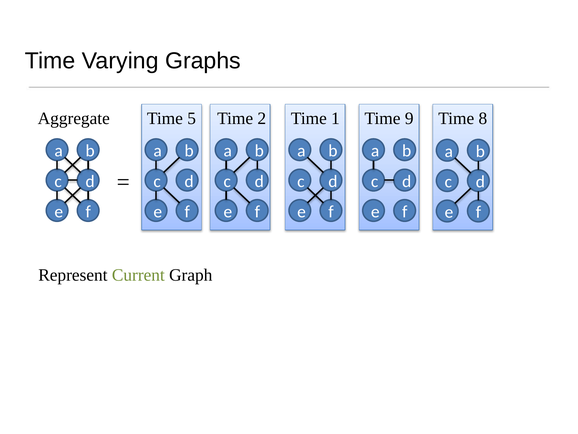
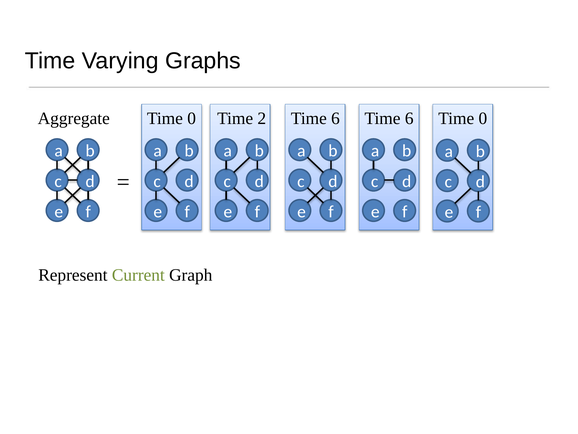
Aggregate Time 5: 5 -> 0
2 Time 1: 1 -> 6
9 at (409, 118): 9 -> 6
8 at (483, 118): 8 -> 0
